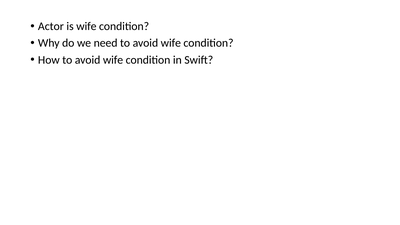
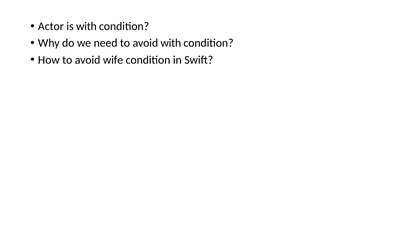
is wife: wife -> with
need to avoid wife: wife -> with
